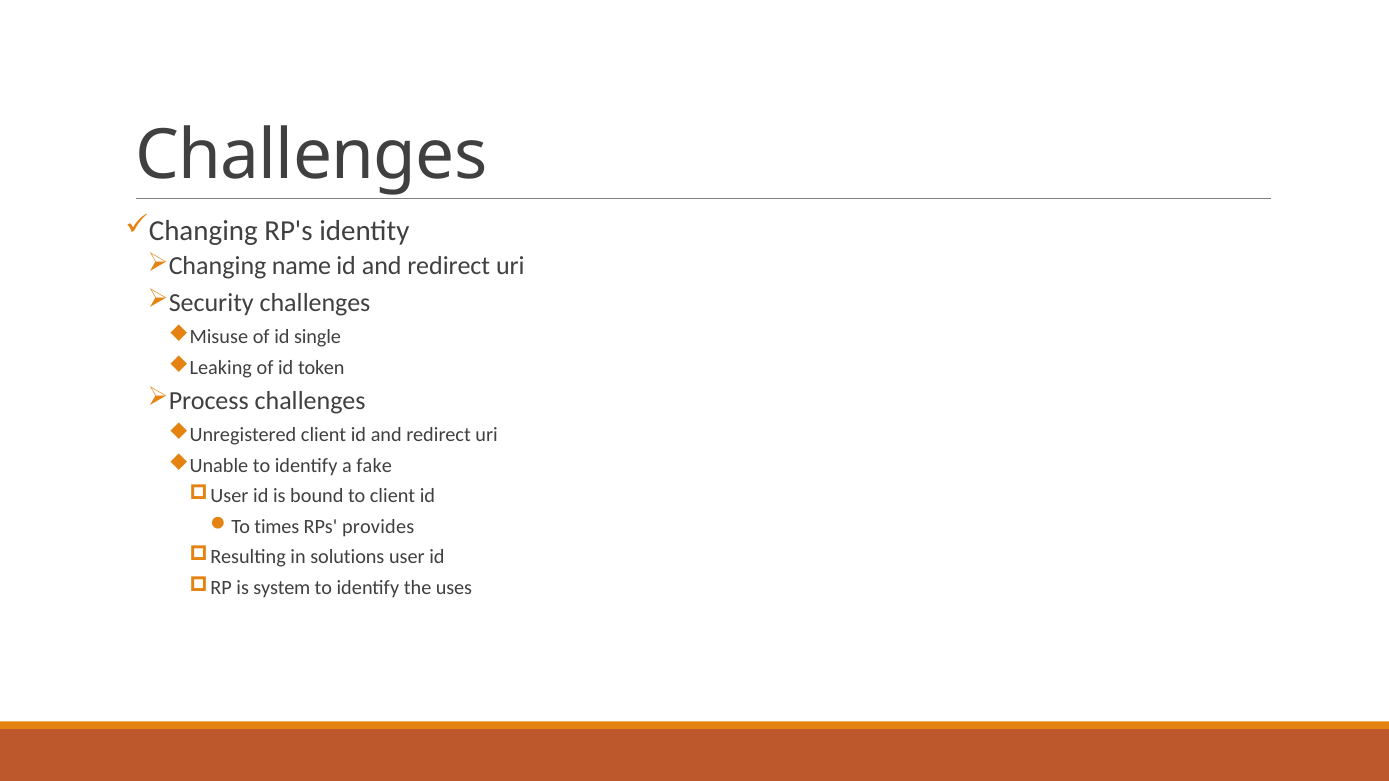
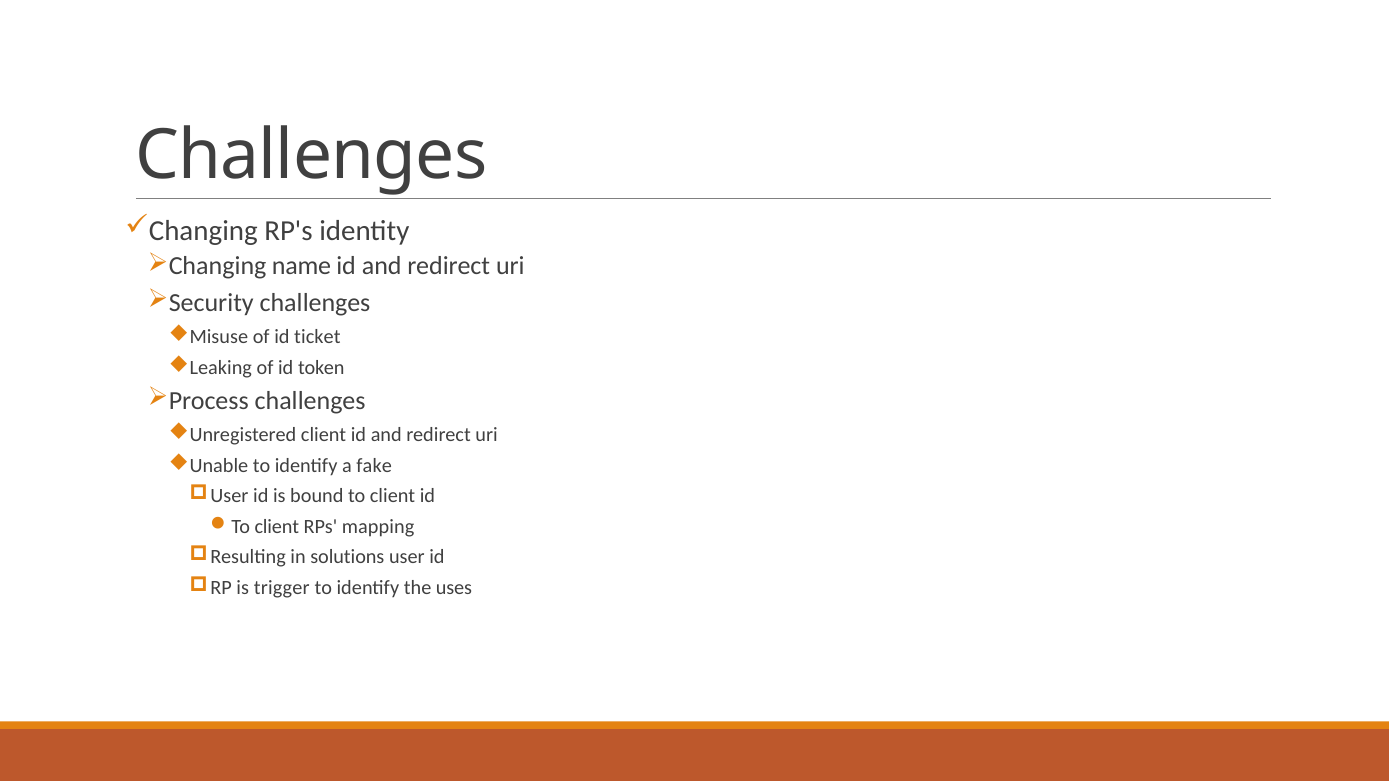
single: single -> ticket
times at (277, 527): times -> client
provides: provides -> mapping
system: system -> trigger
